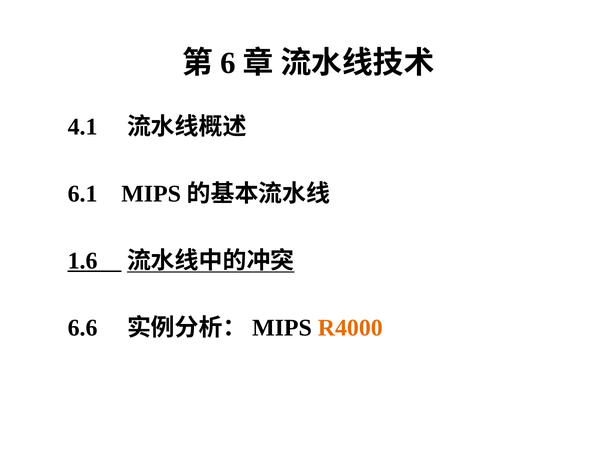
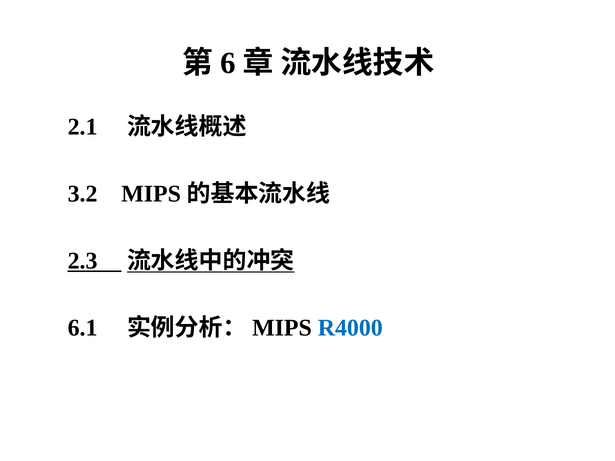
4.1: 4.1 -> 2.1
6.1: 6.1 -> 3.2
1.6: 1.6 -> 2.3
6.6: 6.6 -> 6.1
R4000 colour: orange -> blue
